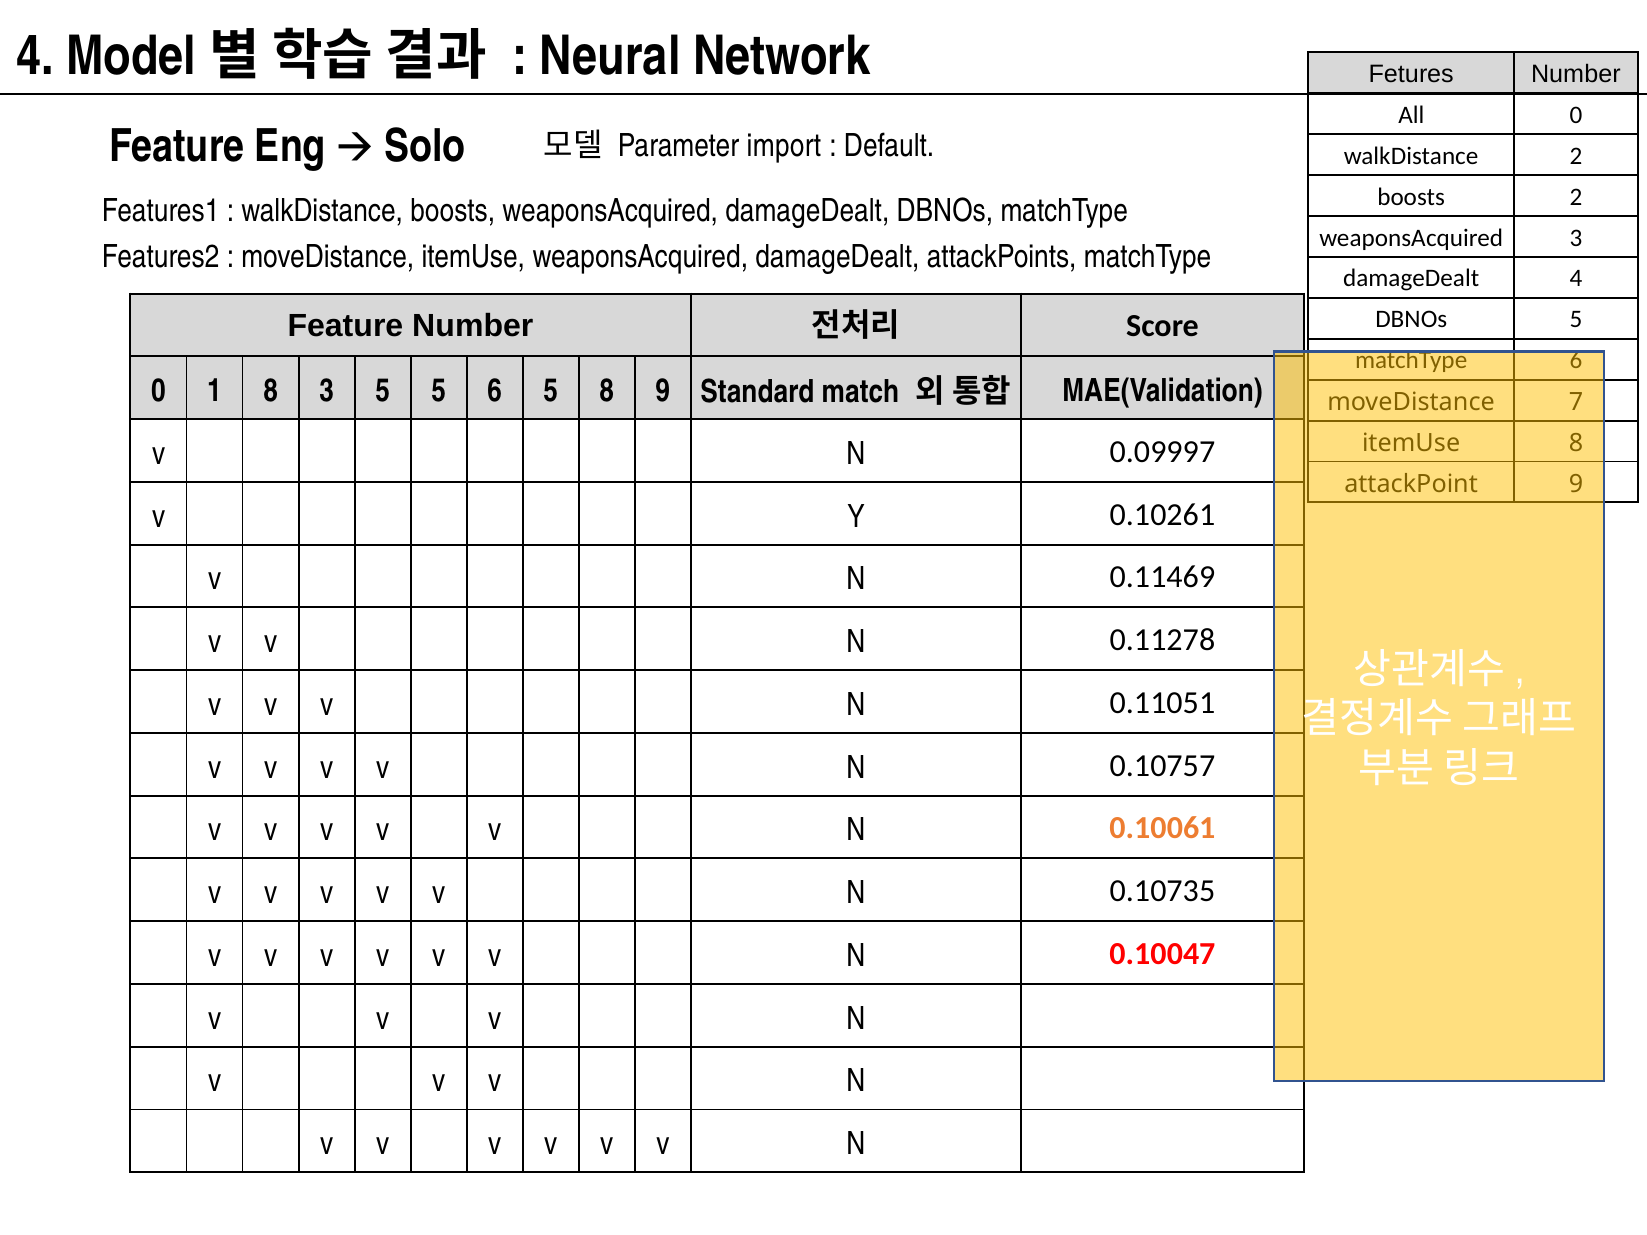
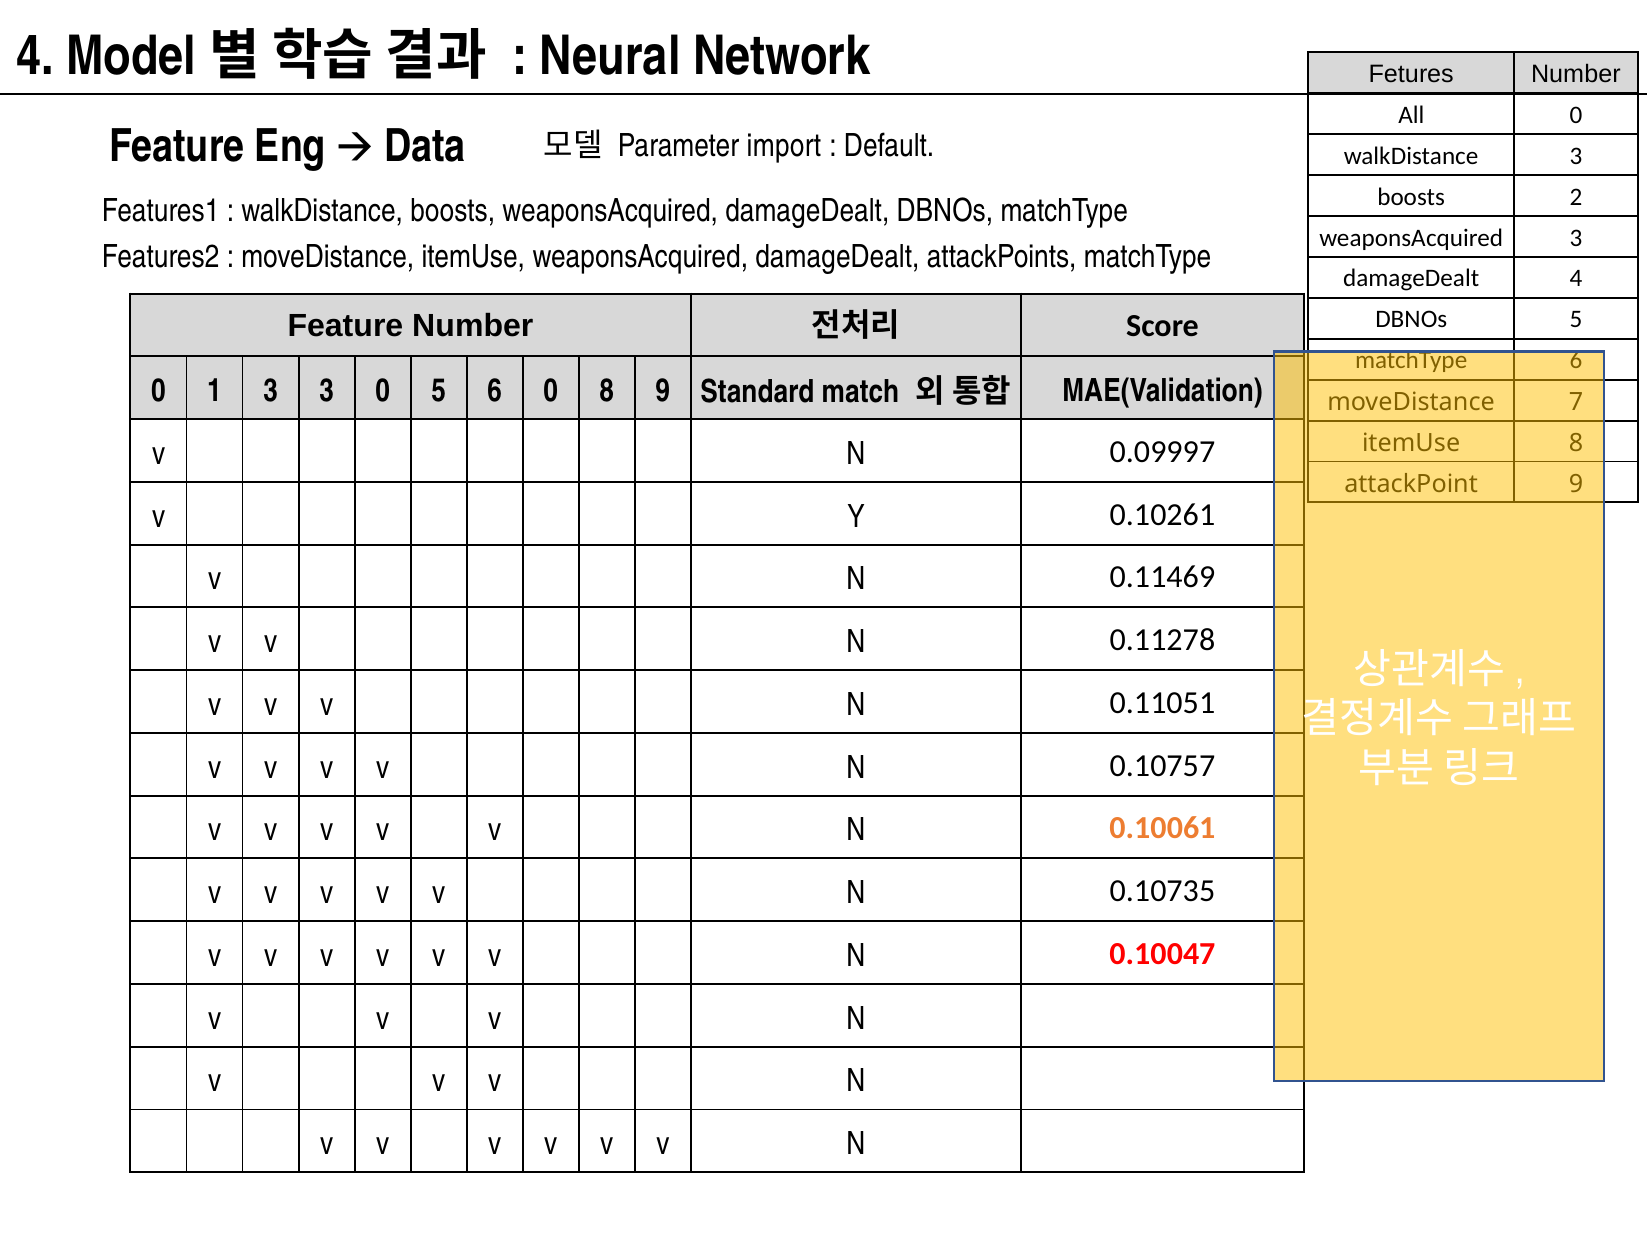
Solo: Solo -> Data
walkDistance 2: 2 -> 3
1 8: 8 -> 3
3 5: 5 -> 0
6 5: 5 -> 0
